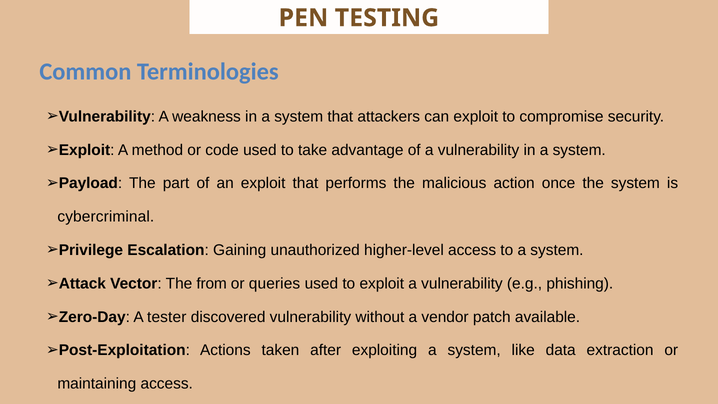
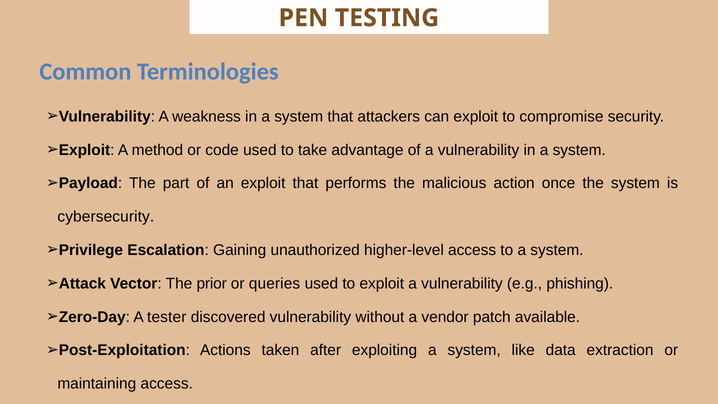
cybercriminal: cybercriminal -> cybersecurity
from: from -> prior
